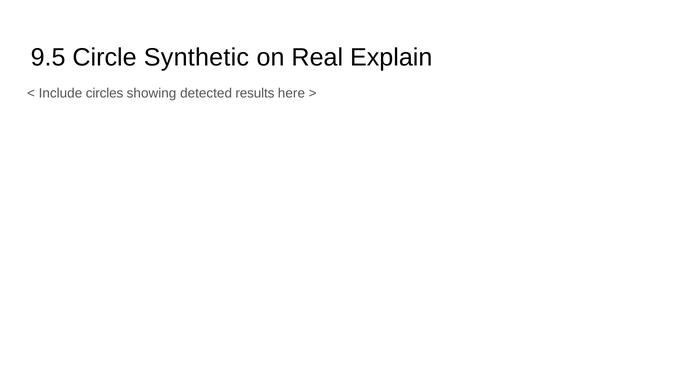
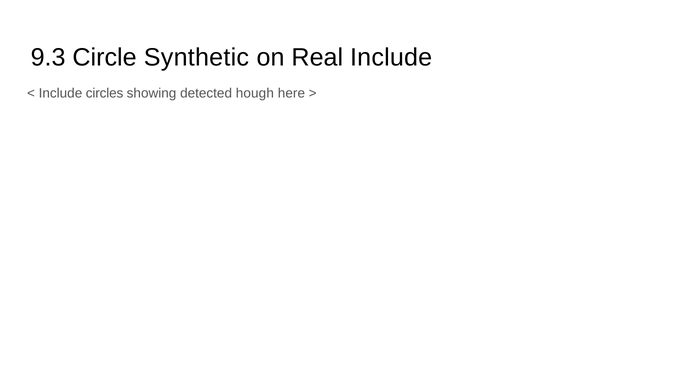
9.5: 9.5 -> 9.3
Real Explain: Explain -> Include
results: results -> hough
